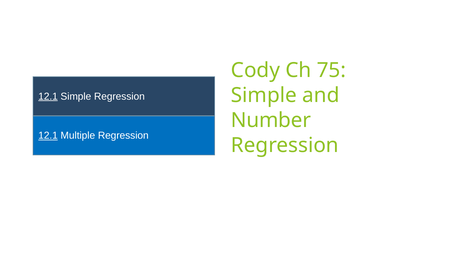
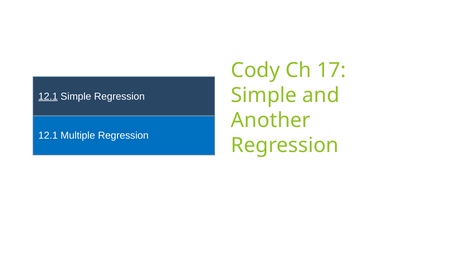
75: 75 -> 17
Number: Number -> Another
12.1 at (48, 135) underline: present -> none
